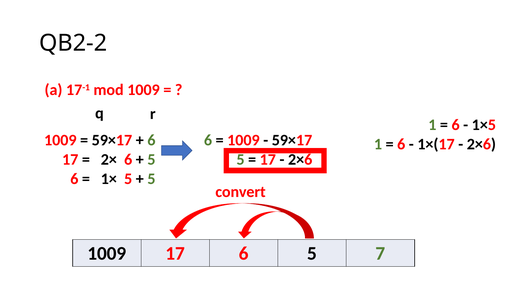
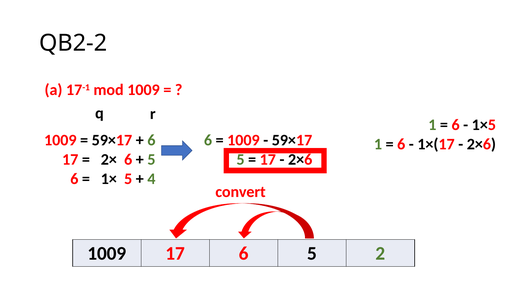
5 at (151, 179): 5 -> 4
7: 7 -> 2
